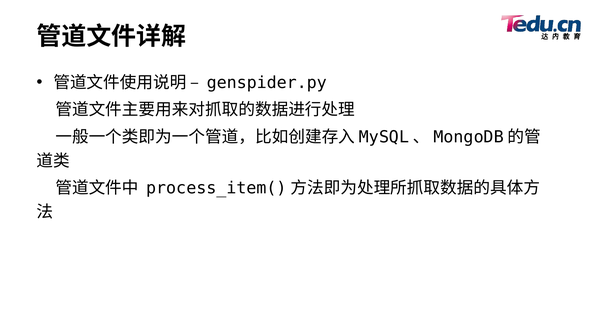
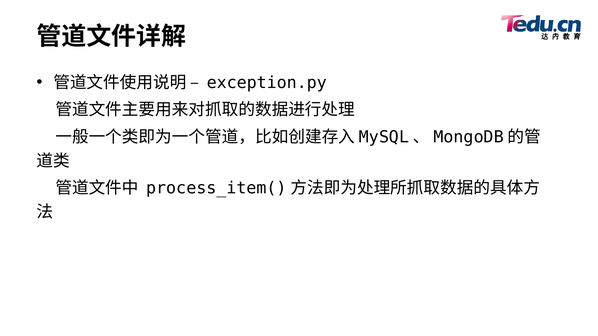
genspider.py: genspider.py -> exception.py
